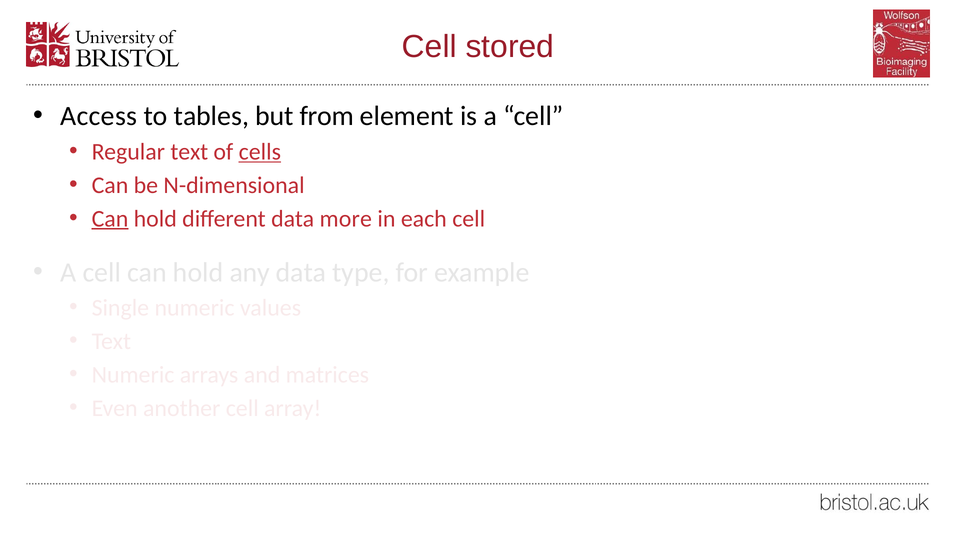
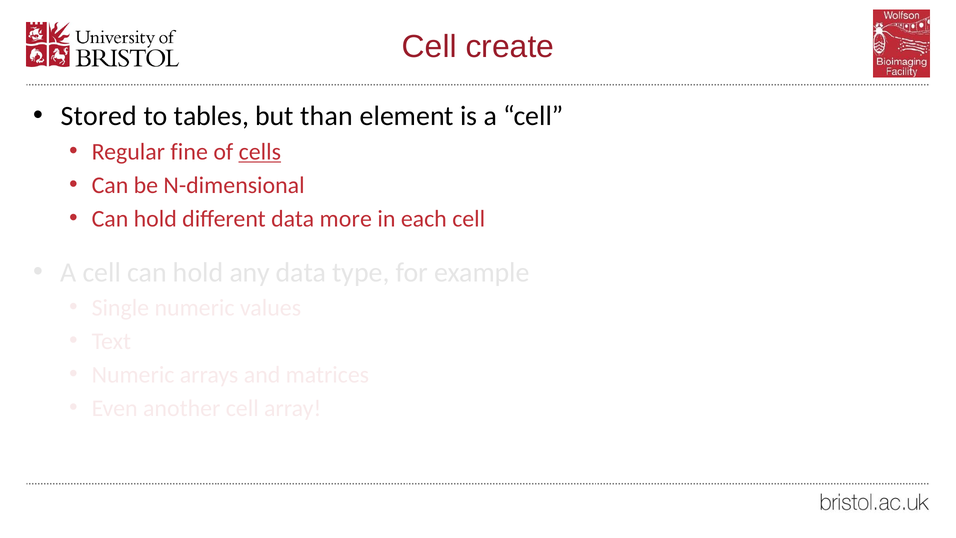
stored: stored -> create
Access: Access -> Stored
from: from -> than
Regular text: text -> fine
Can at (110, 219) underline: present -> none
